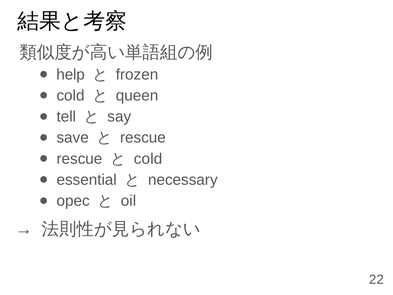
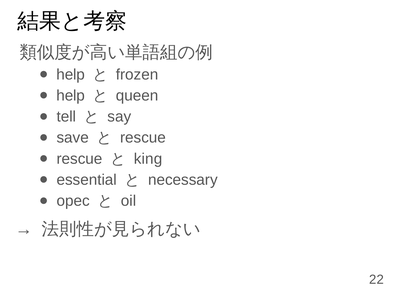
cold at (71, 95): cold -> help
cold at (148, 159): cold -> king
